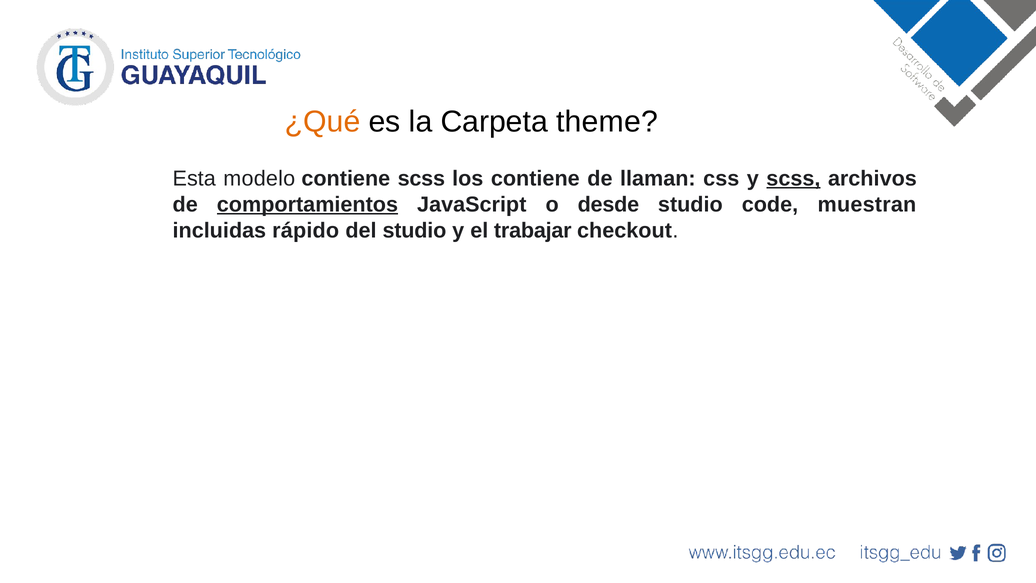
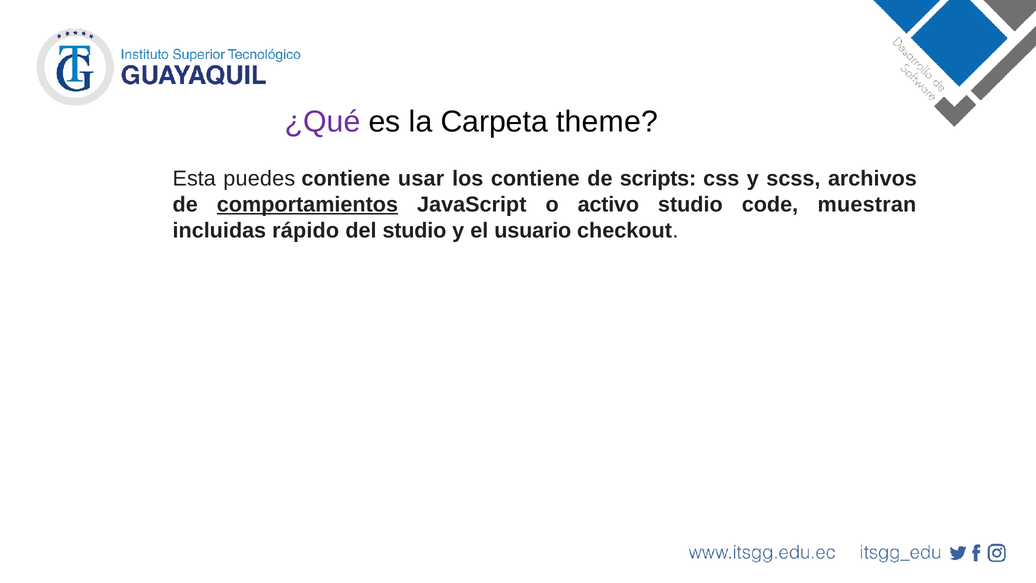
¿Qué colour: orange -> purple
modelo: modelo -> puedes
contiene scss: scss -> usar
llaman: llaman -> scripts
scss at (793, 178) underline: present -> none
desde: desde -> activo
trabajar: trabajar -> usuario
